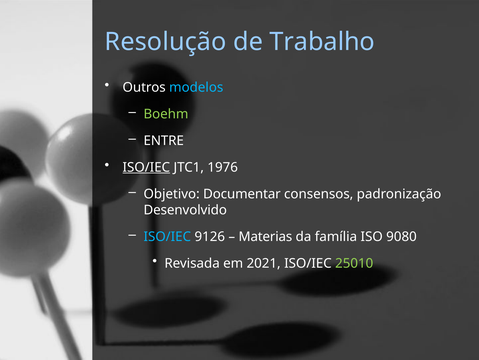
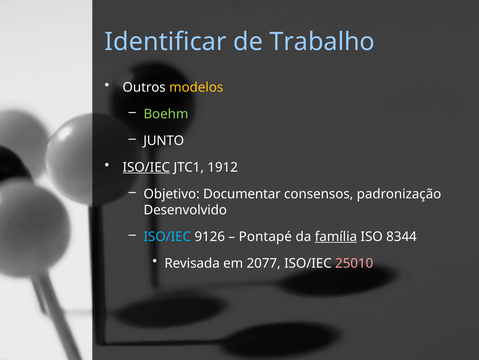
Resolução: Resolução -> Identificar
modelos colour: light blue -> yellow
ENTRE: ENTRE -> JUNTO
1976: 1976 -> 1912
Materias: Materias -> Pontapé
família underline: none -> present
9080: 9080 -> 8344
2021: 2021 -> 2077
25010 colour: light green -> pink
